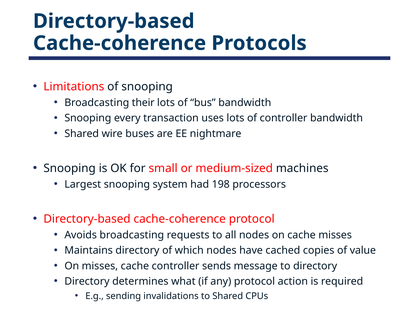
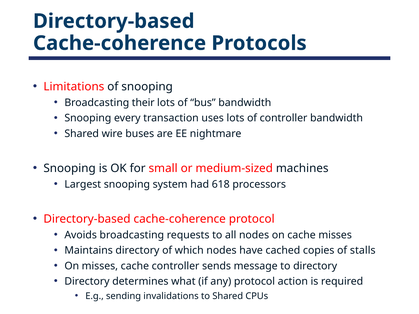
198: 198 -> 618
value: value -> stalls
